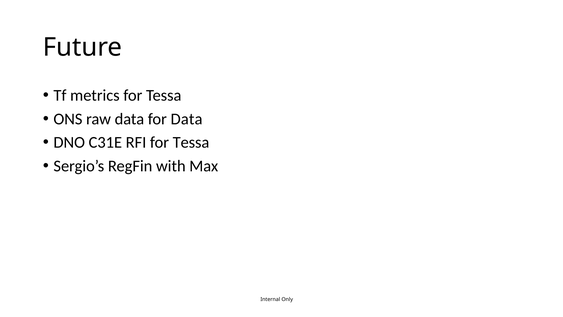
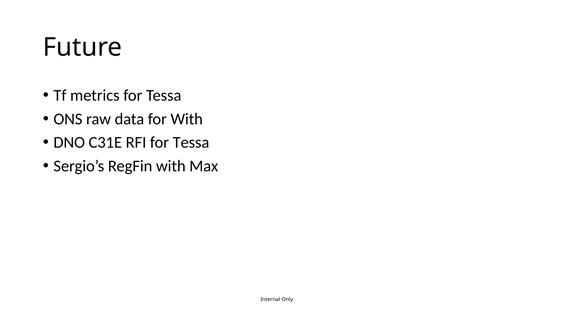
for Data: Data -> With
